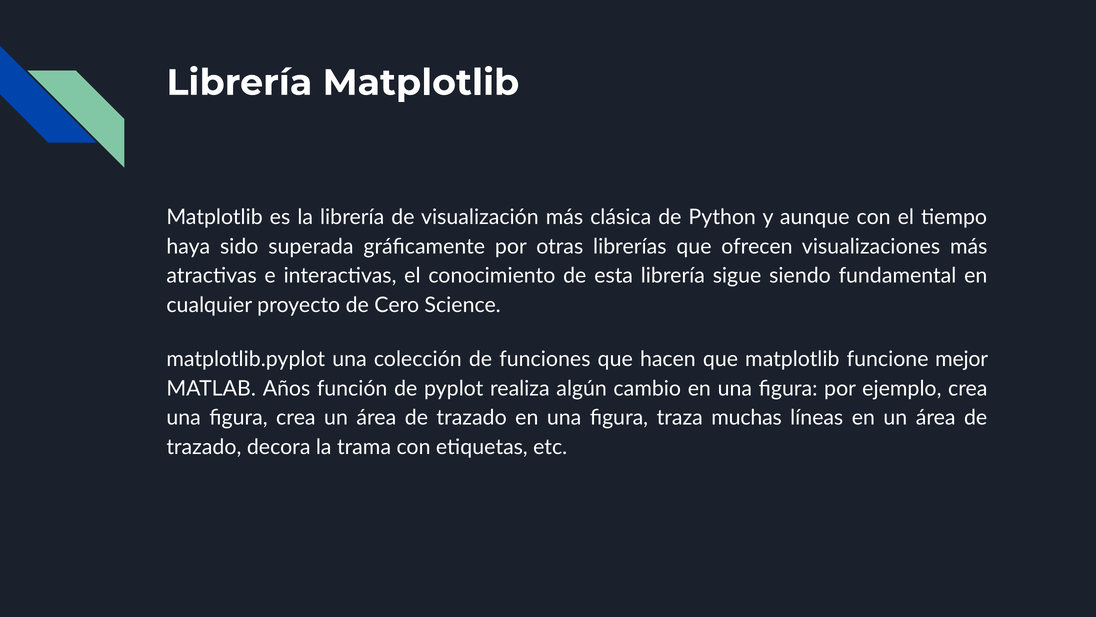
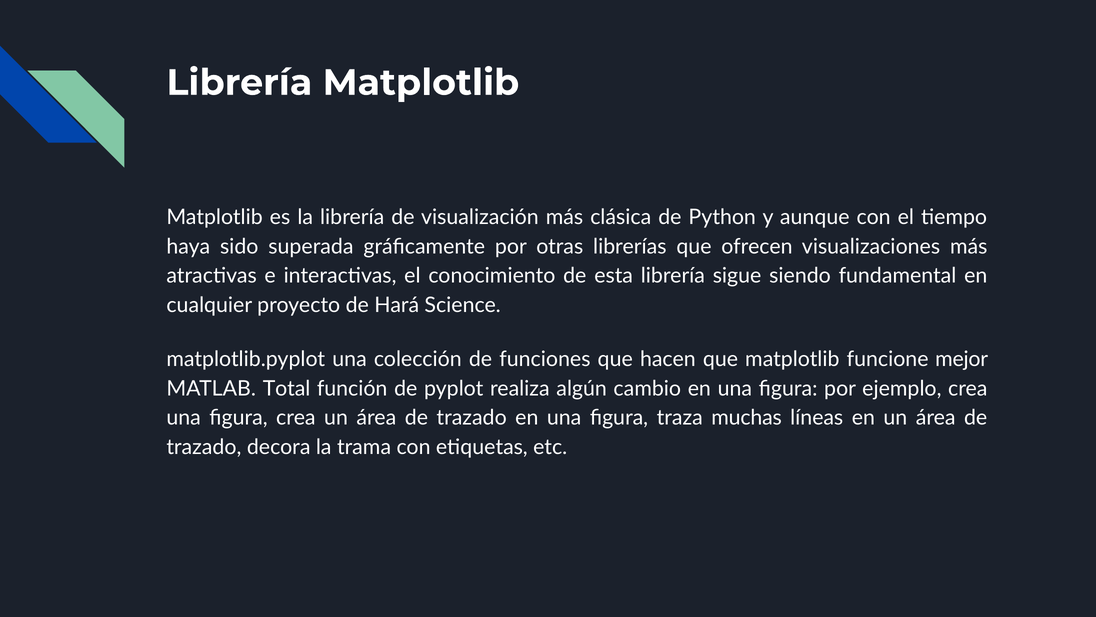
Cero: Cero -> Hará
Años: Años -> Total
